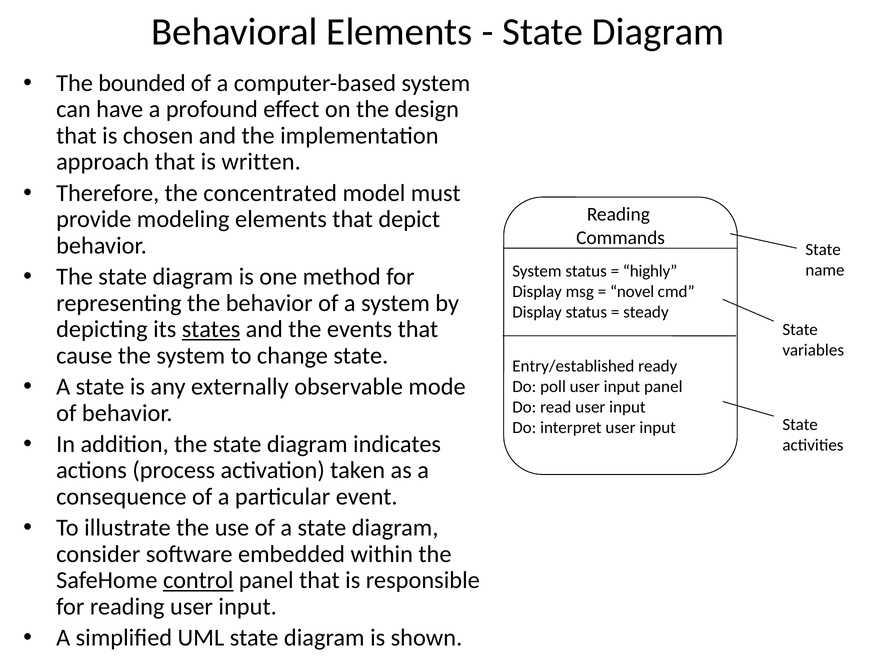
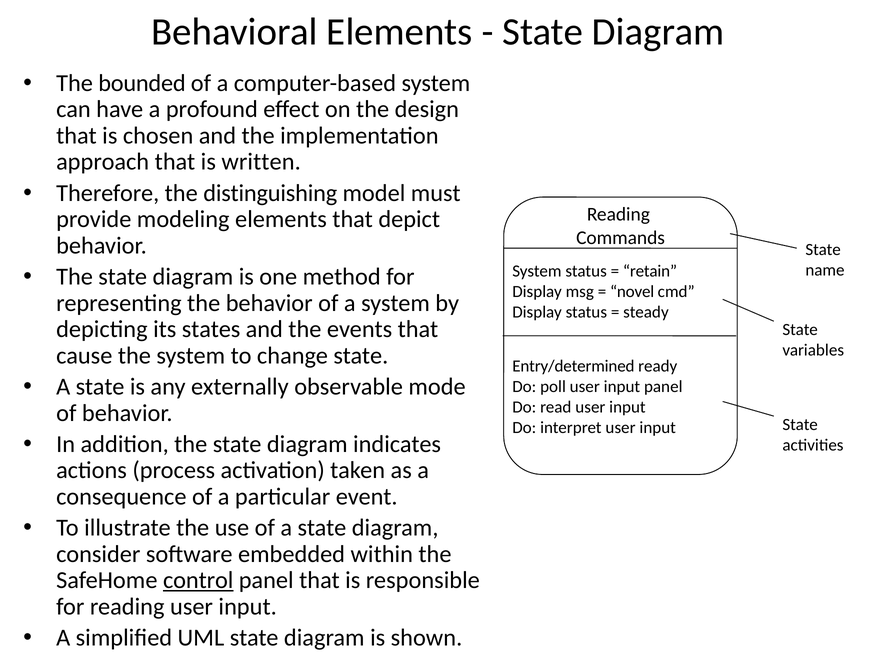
concentrated: concentrated -> distinguishing
highly: highly -> retain
states underline: present -> none
Entry/established: Entry/established -> Entry/determined
